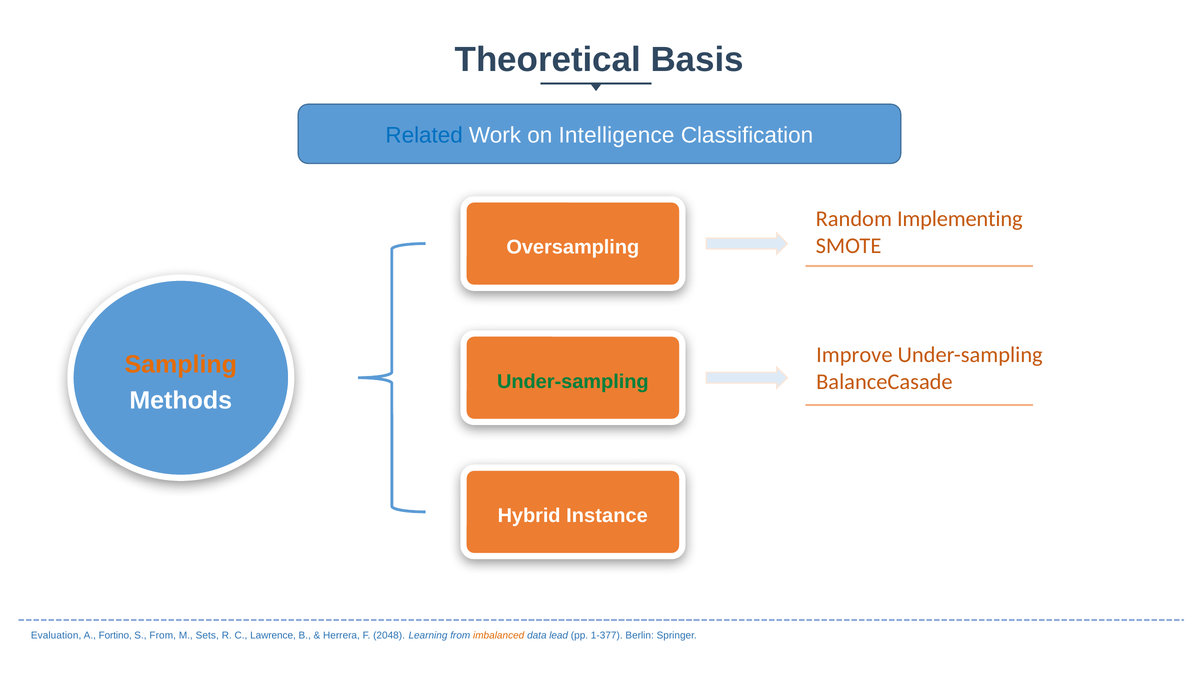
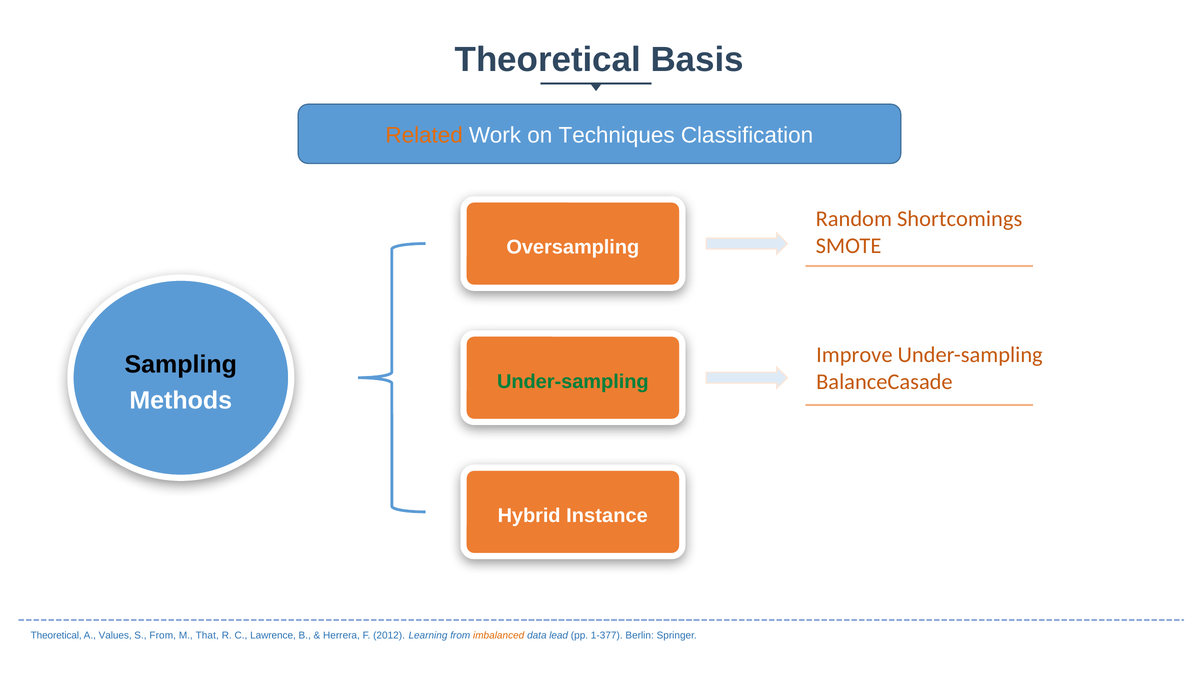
Related colour: blue -> orange
Intelligence: Intelligence -> Techniques
Implementing: Implementing -> Shortcomings
Sampling colour: orange -> black
Evaluation at (56, 636): Evaluation -> Theoretical
Fortino: Fortino -> Values
Sets: Sets -> That
2048: 2048 -> 2012
